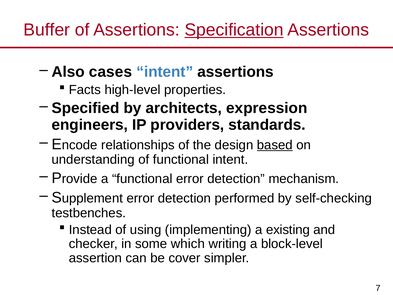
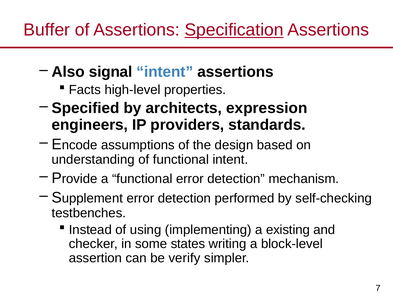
cases: cases -> signal
relationships: relationships -> assumptions
based underline: present -> none
which: which -> states
cover: cover -> verify
